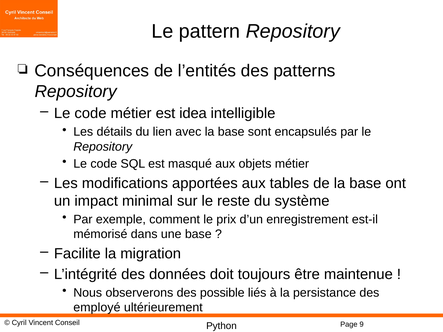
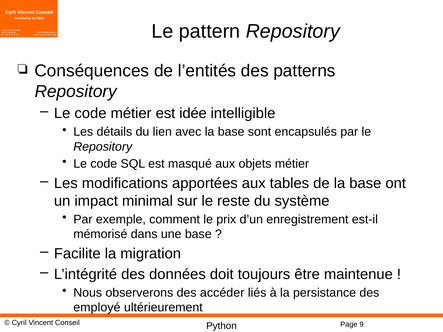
idea: idea -> idée
possible: possible -> accéder
